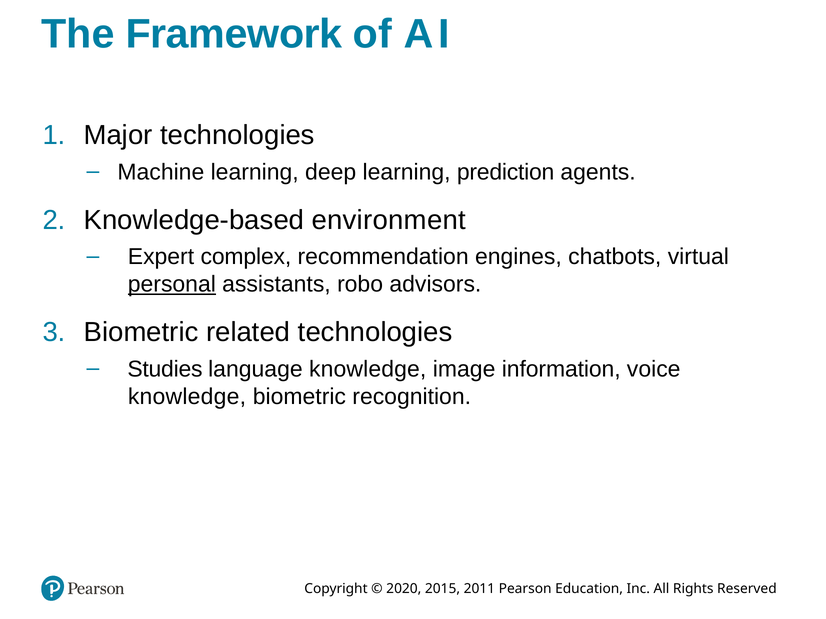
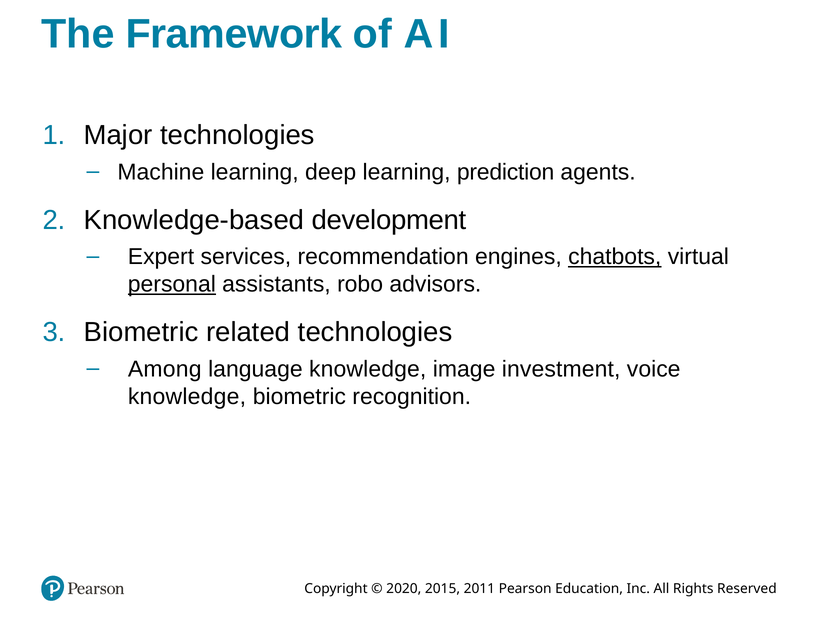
environment: environment -> development
complex: complex -> services
chatbots underline: none -> present
Studies: Studies -> Among
information: information -> investment
